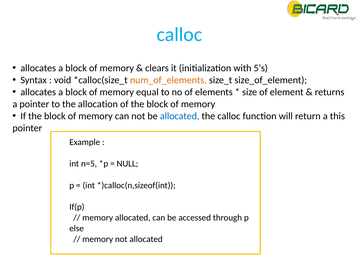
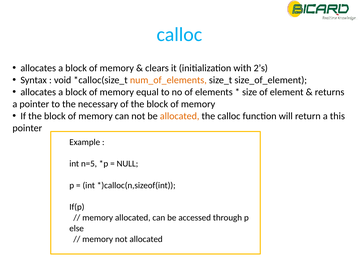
5’s: 5’s -> 2’s
allocation: allocation -> necessary
allocated at (180, 116) colour: blue -> orange
